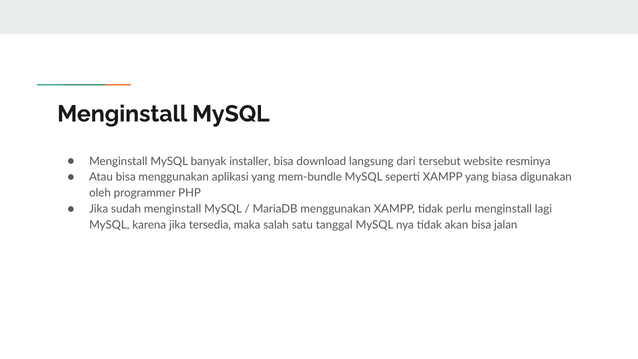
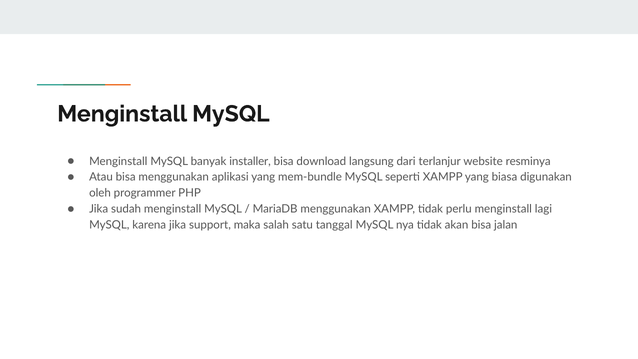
tersebut: tersebut -> terlanjur
tersedia: tersedia -> support
